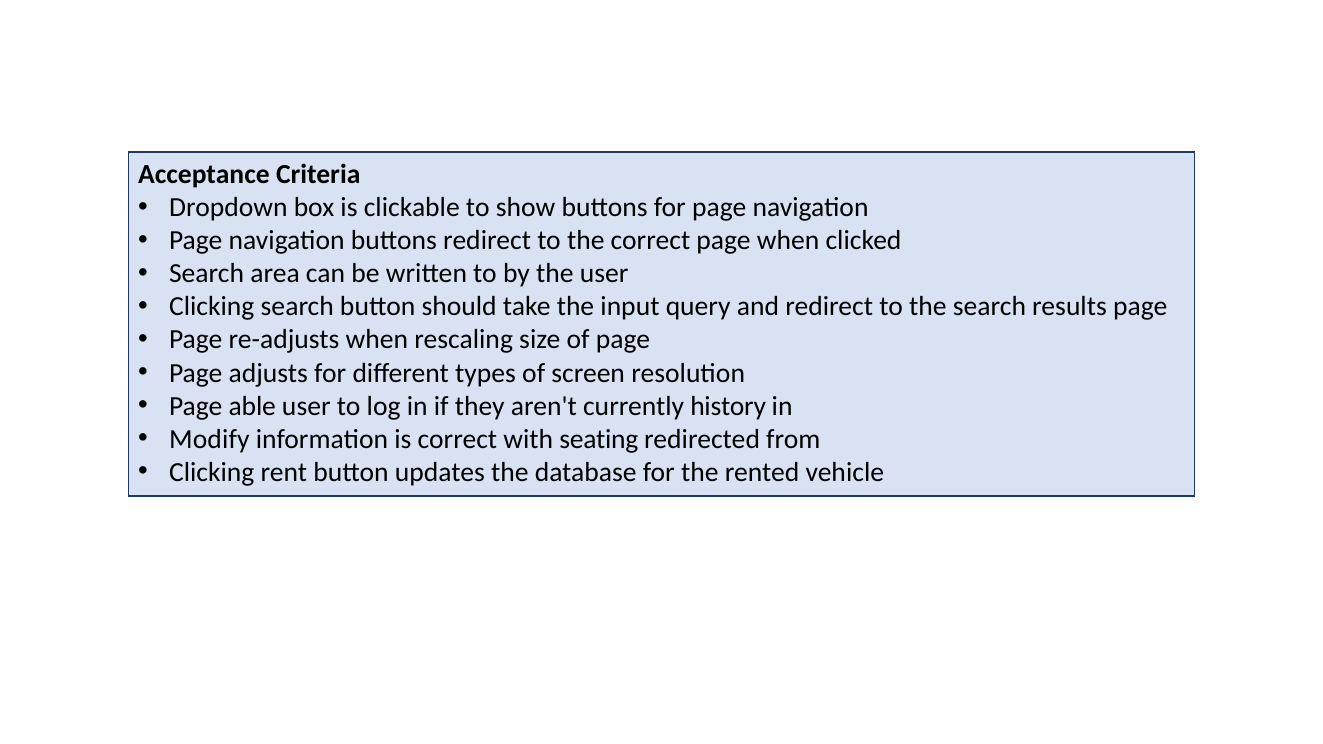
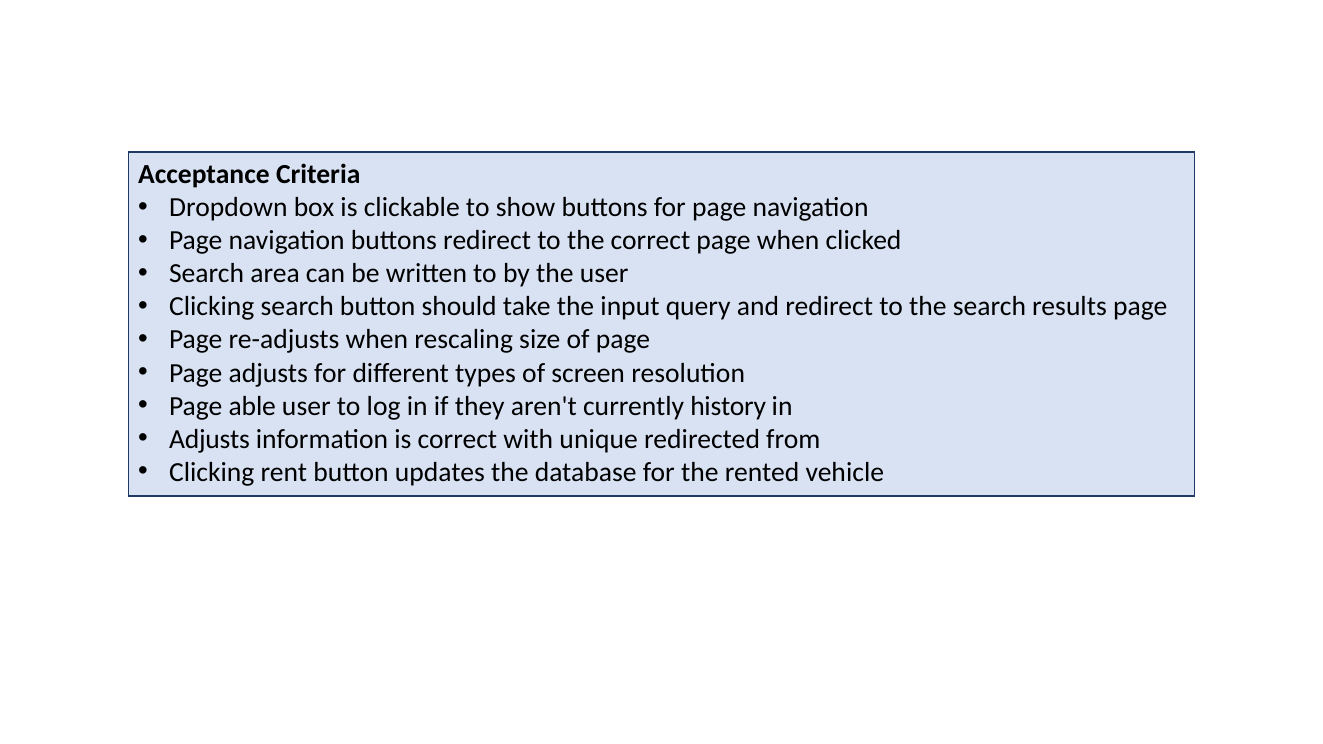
Modify at (209, 439): Modify -> Adjusts
seating: seating -> unique
